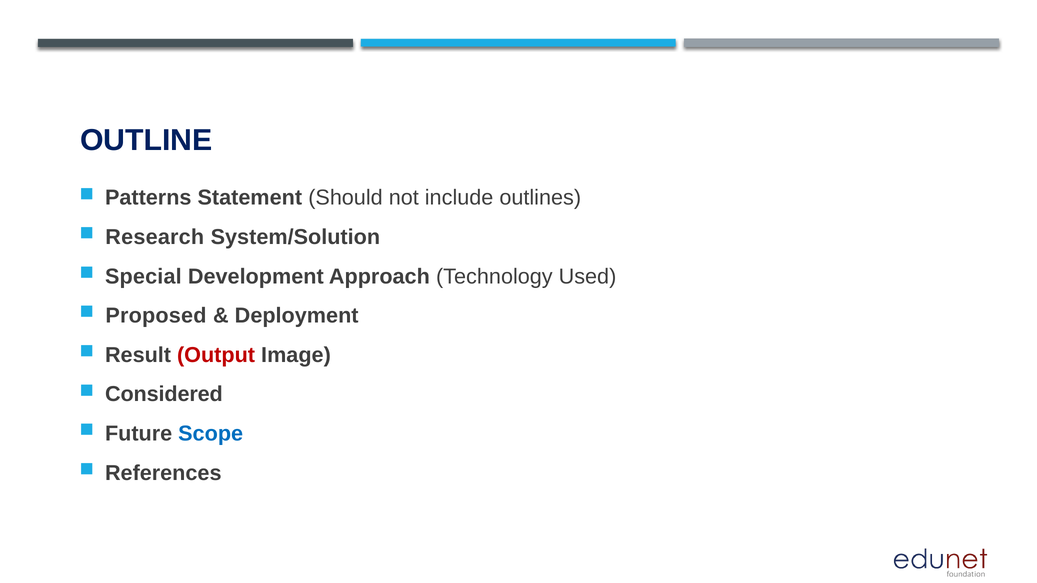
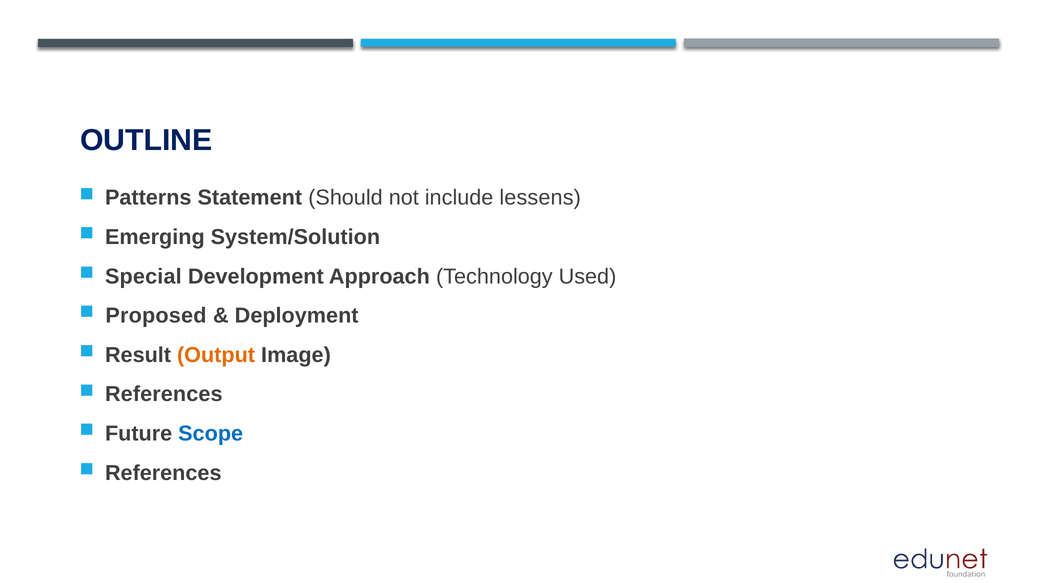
outlines: outlines -> lessens
Research: Research -> Emerging
Output colour: red -> orange
Considered at (164, 395): Considered -> References
